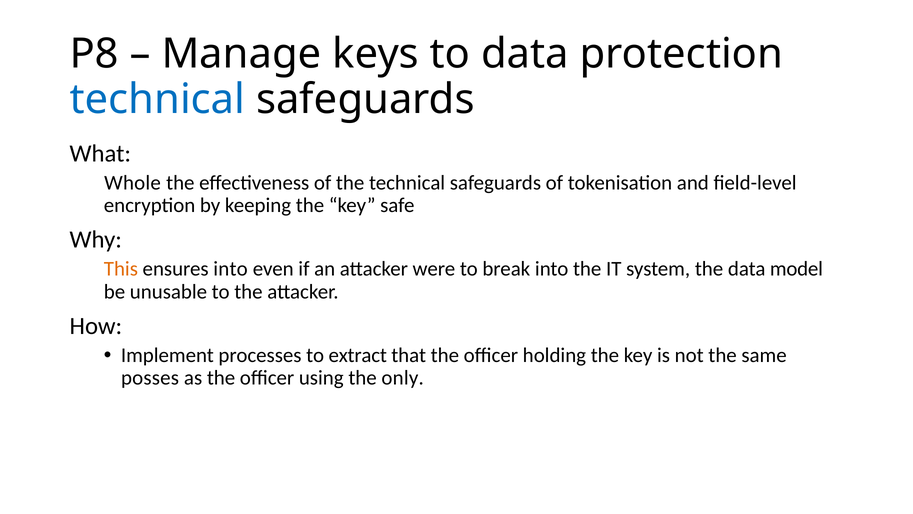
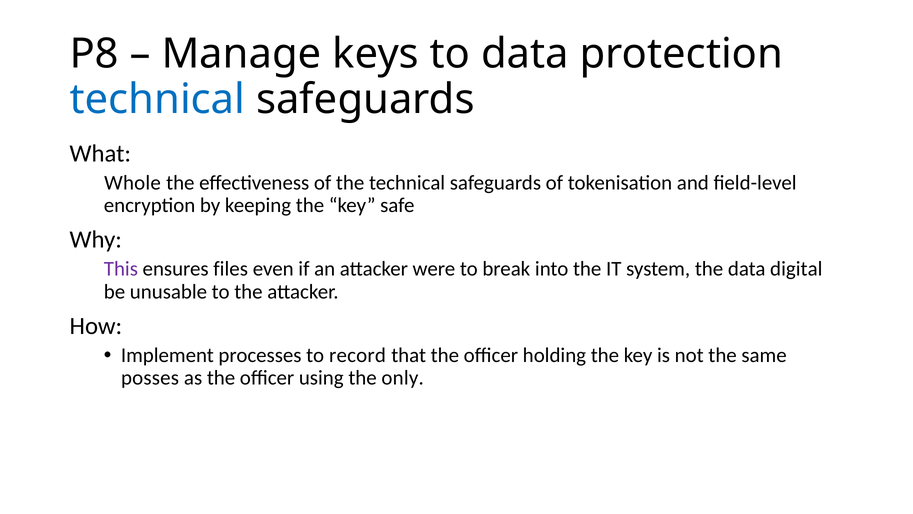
This colour: orange -> purple
ensures into: into -> files
model: model -> digital
extract: extract -> record
